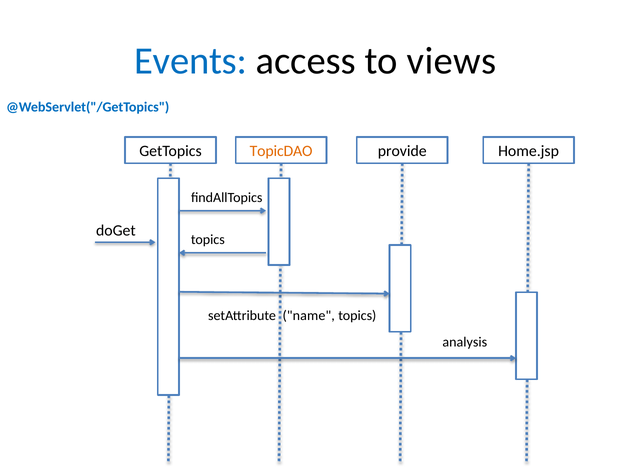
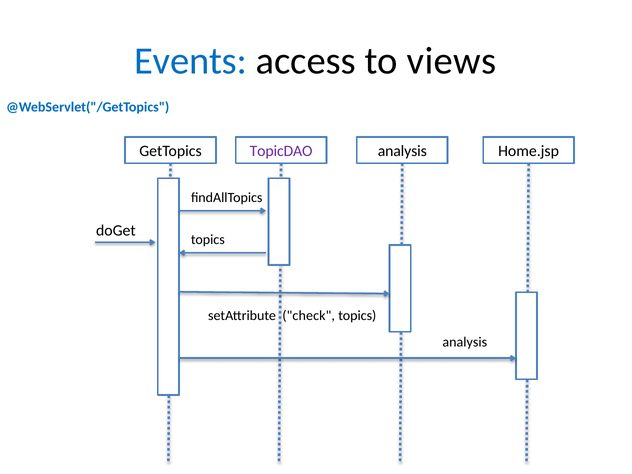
TopicDAO colour: orange -> purple
provide at (402, 151): provide -> analysis
name: name -> check
